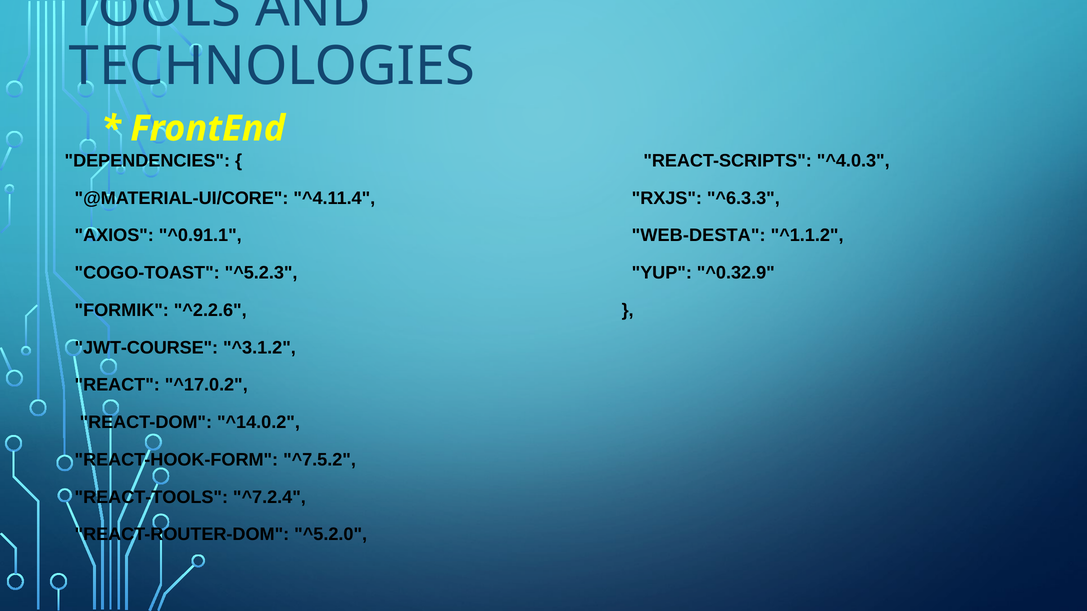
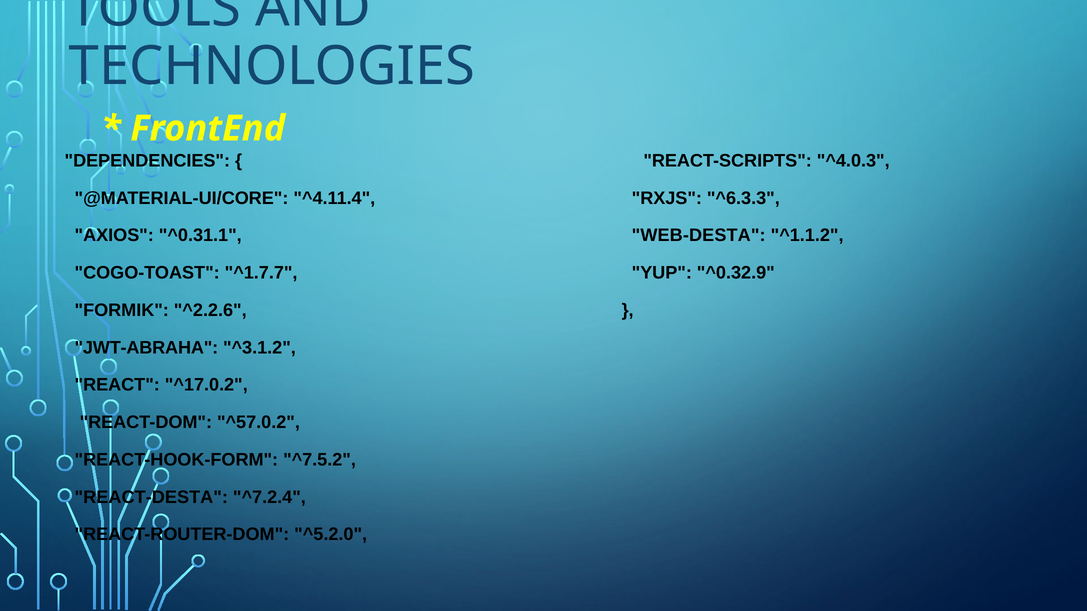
^0.91.1: ^0.91.1 -> ^0.31.1
^5.2.3: ^5.2.3 -> ^1.7.7
JWT-COURSE: JWT-COURSE -> JWT-ABRAHA
^14.0.2: ^14.0.2 -> ^57.0.2
REACT-TOOLS: REACT-TOOLS -> REACT-DESTA
